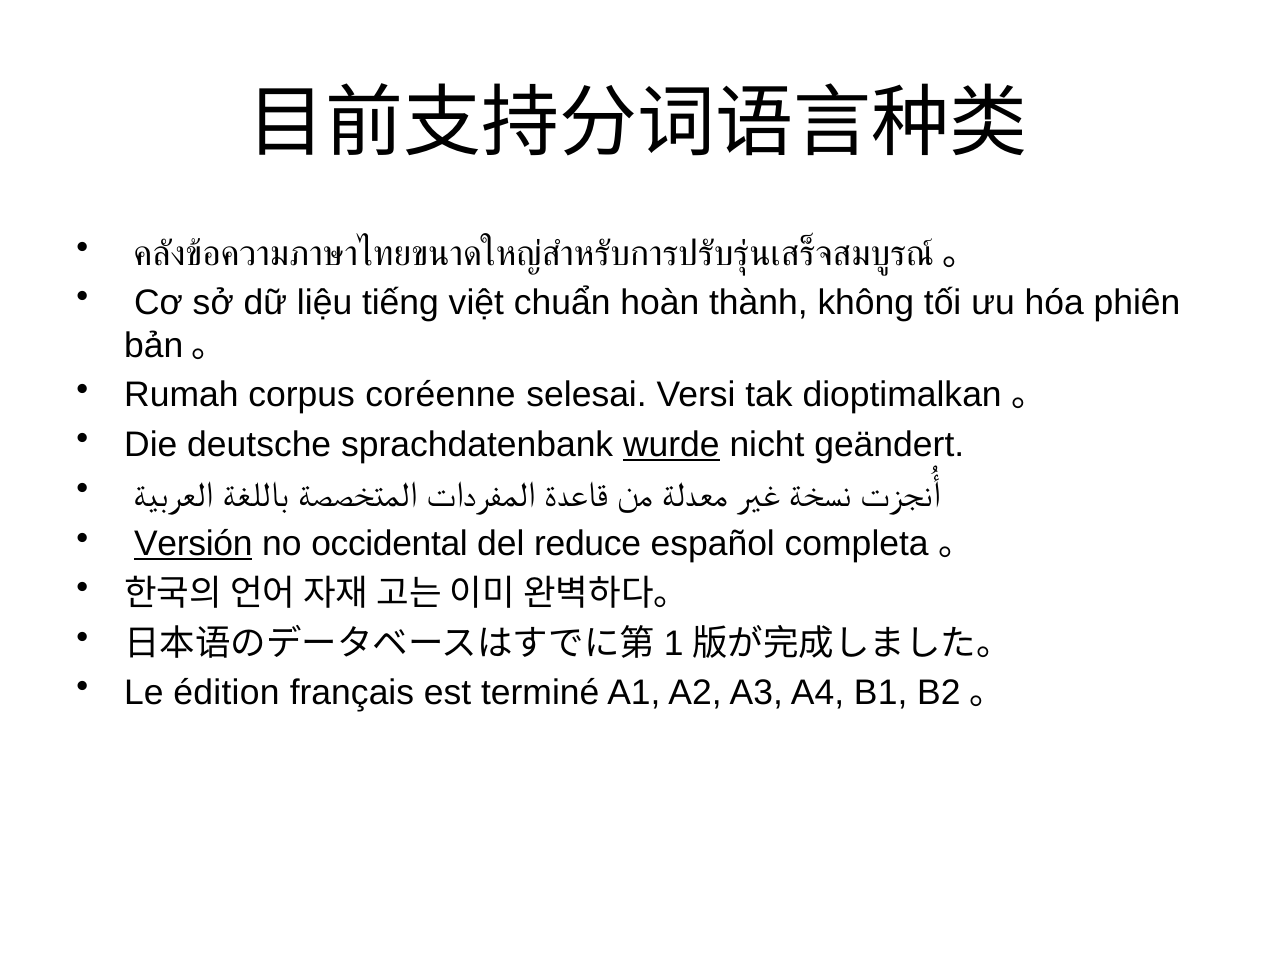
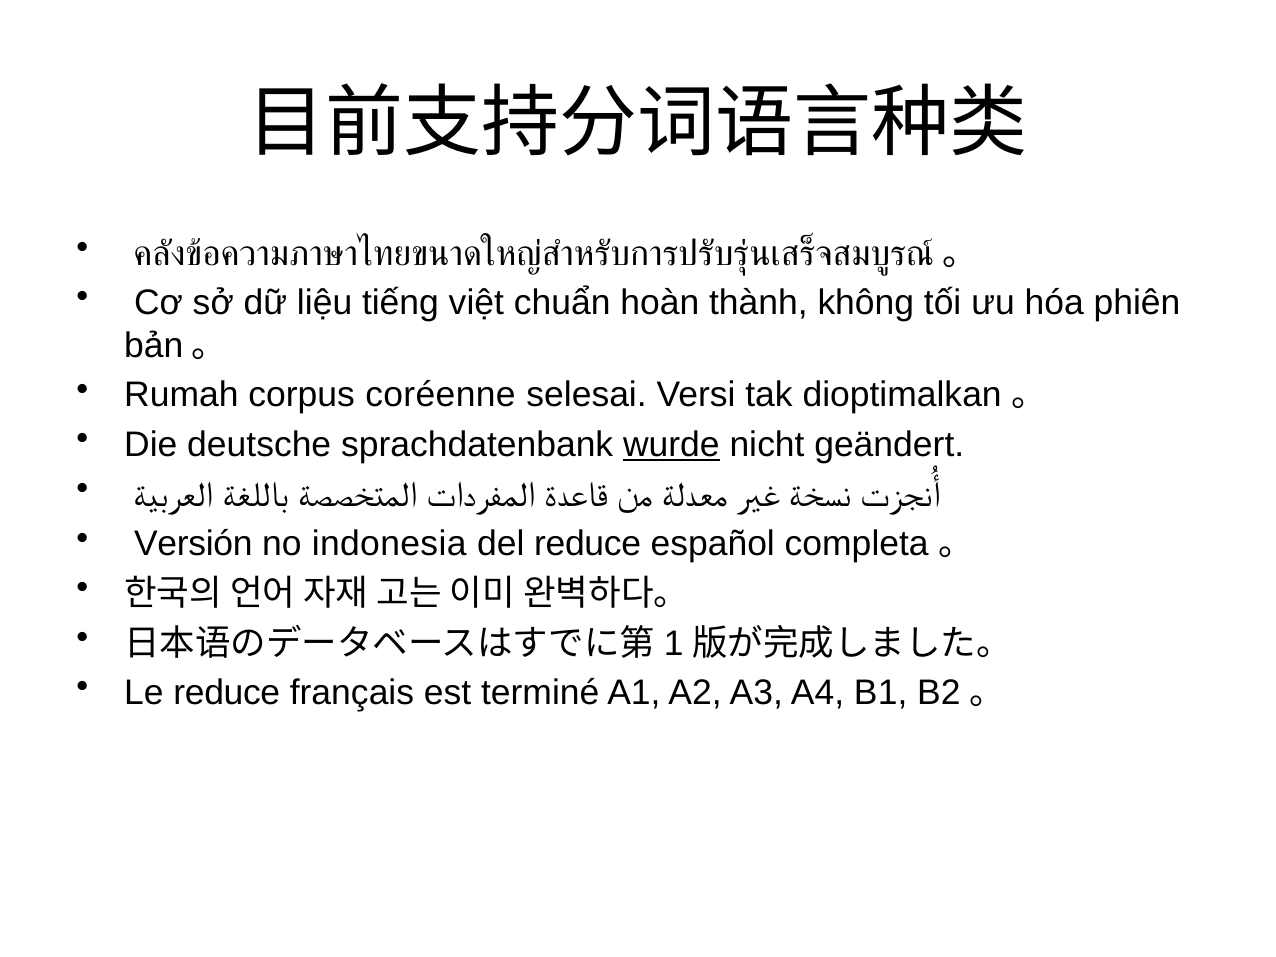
Versión underline: present -> none
occidental: occidental -> indonesia
Le édition: édition -> reduce
